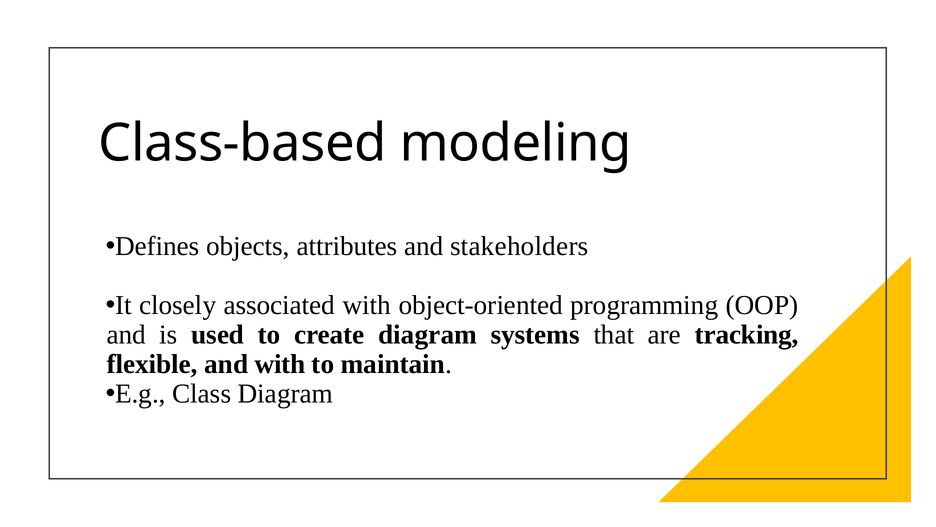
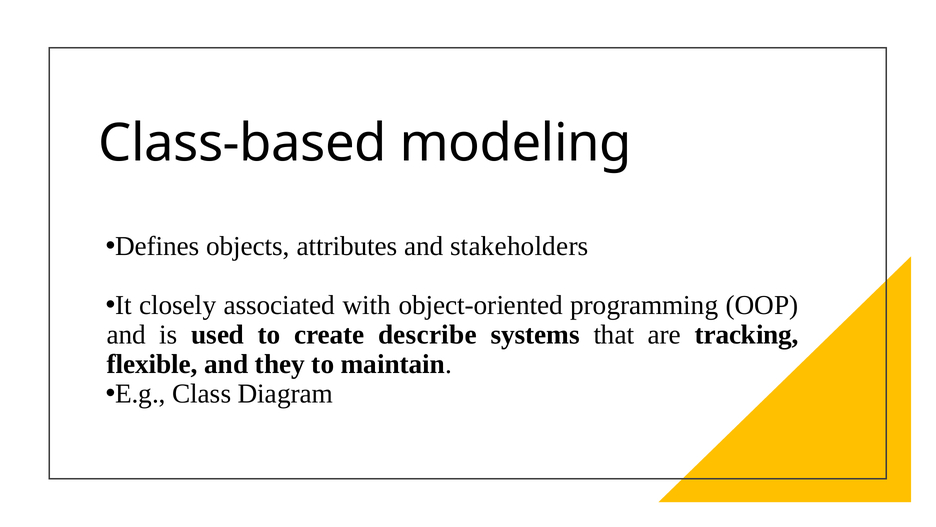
create diagram: diagram -> describe
and with: with -> they
